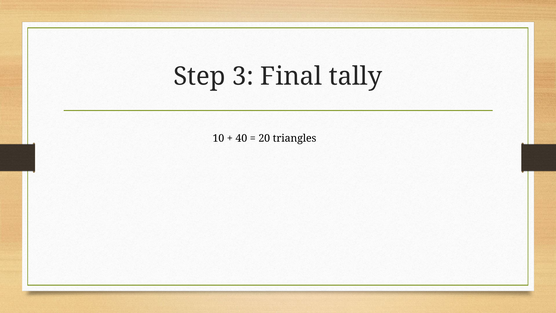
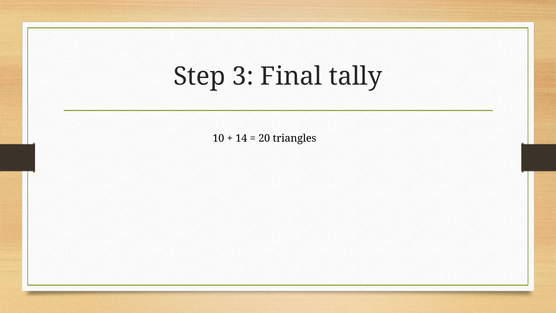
40: 40 -> 14
